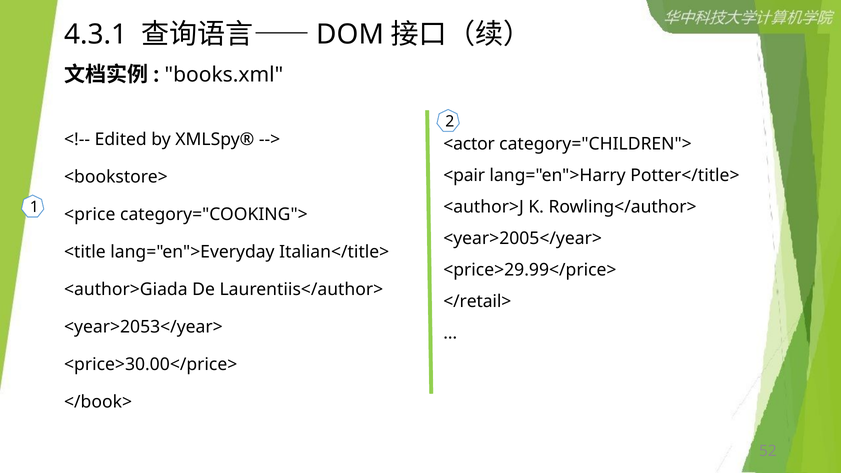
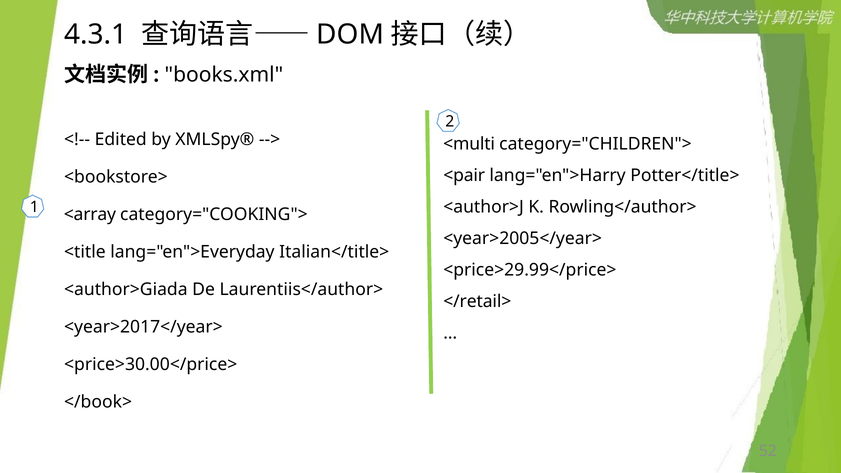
<actor: <actor -> <multi
<price: <price -> <array
<year>2053</year>: <year>2053</year> -> <year>2017</year>
